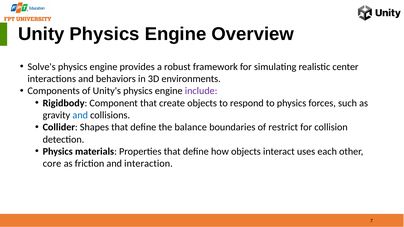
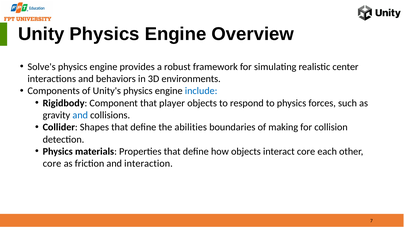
include colour: purple -> blue
create: create -> player
balance: balance -> abilities
restrict: restrict -> making
interact uses: uses -> core
